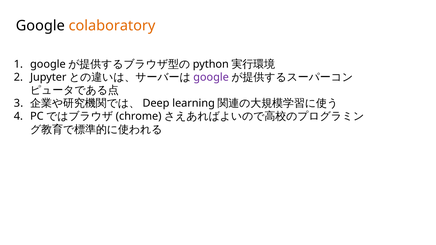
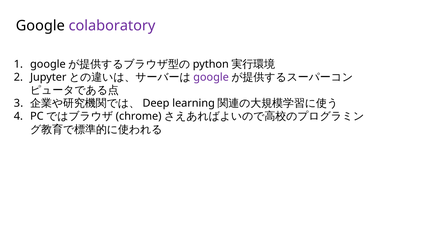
colaboratory colour: orange -> purple
